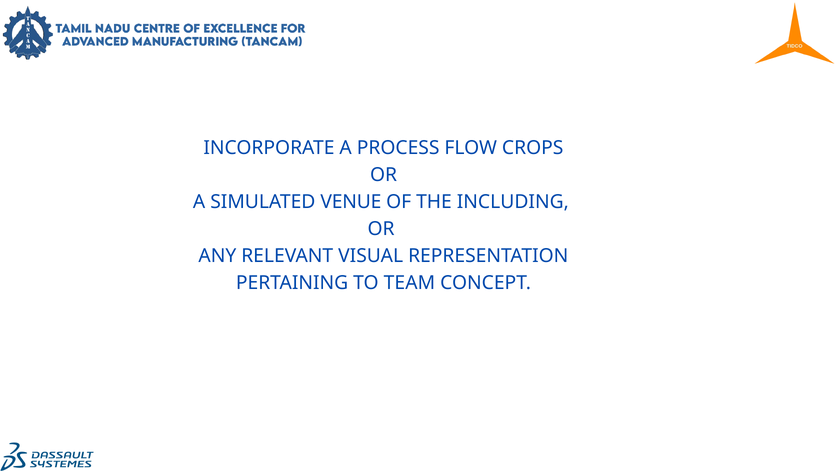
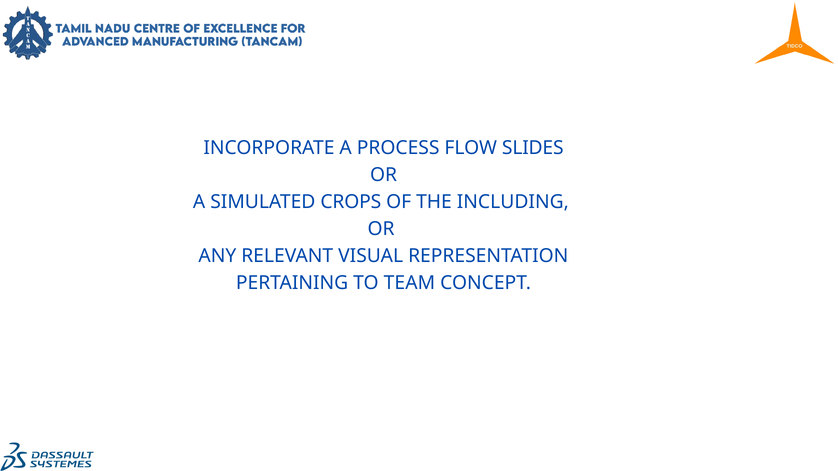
CROPS: CROPS -> SLIDES
VENUE: VENUE -> CROPS
